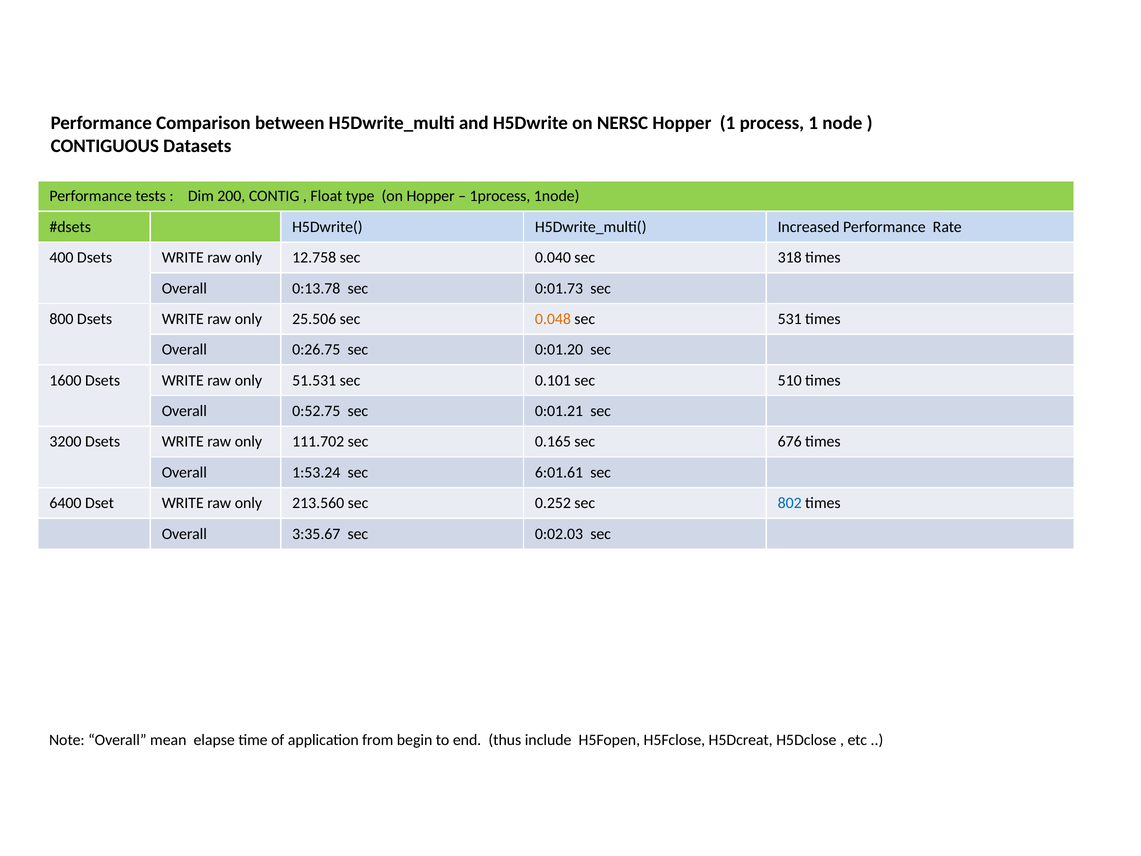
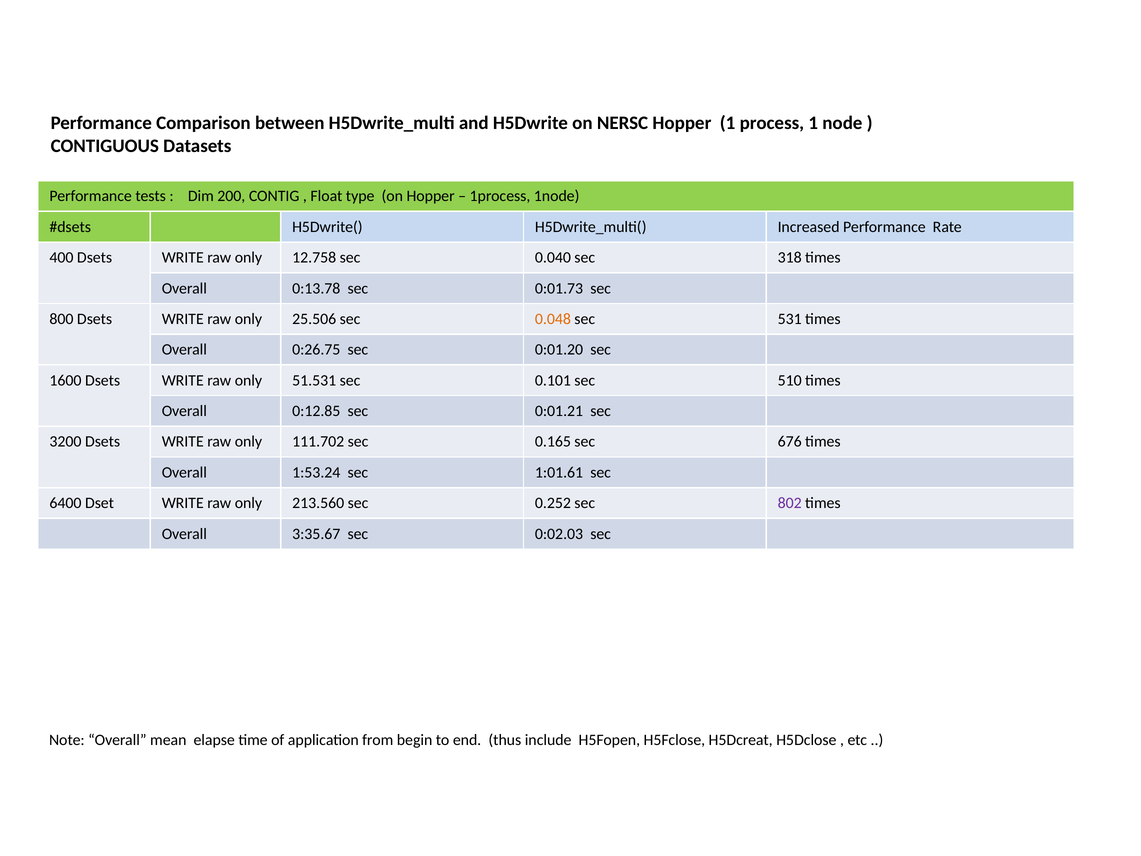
0:52.75: 0:52.75 -> 0:12.85
6:01.61: 6:01.61 -> 1:01.61
802 colour: blue -> purple
